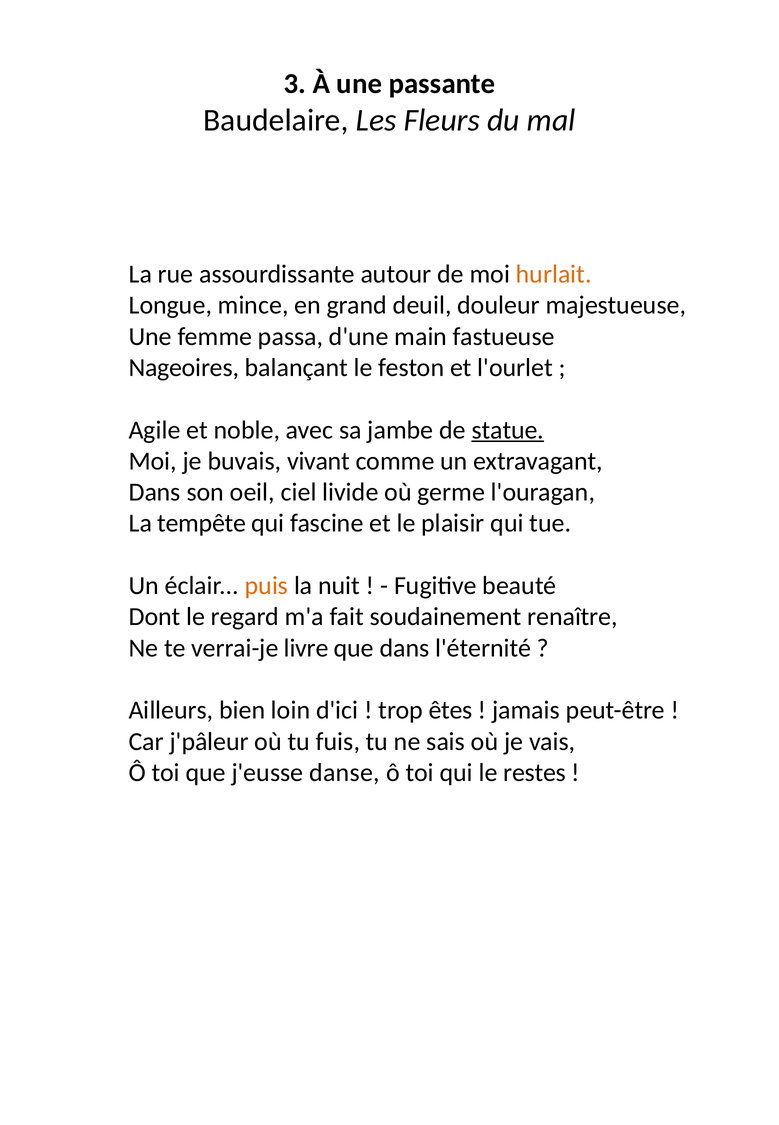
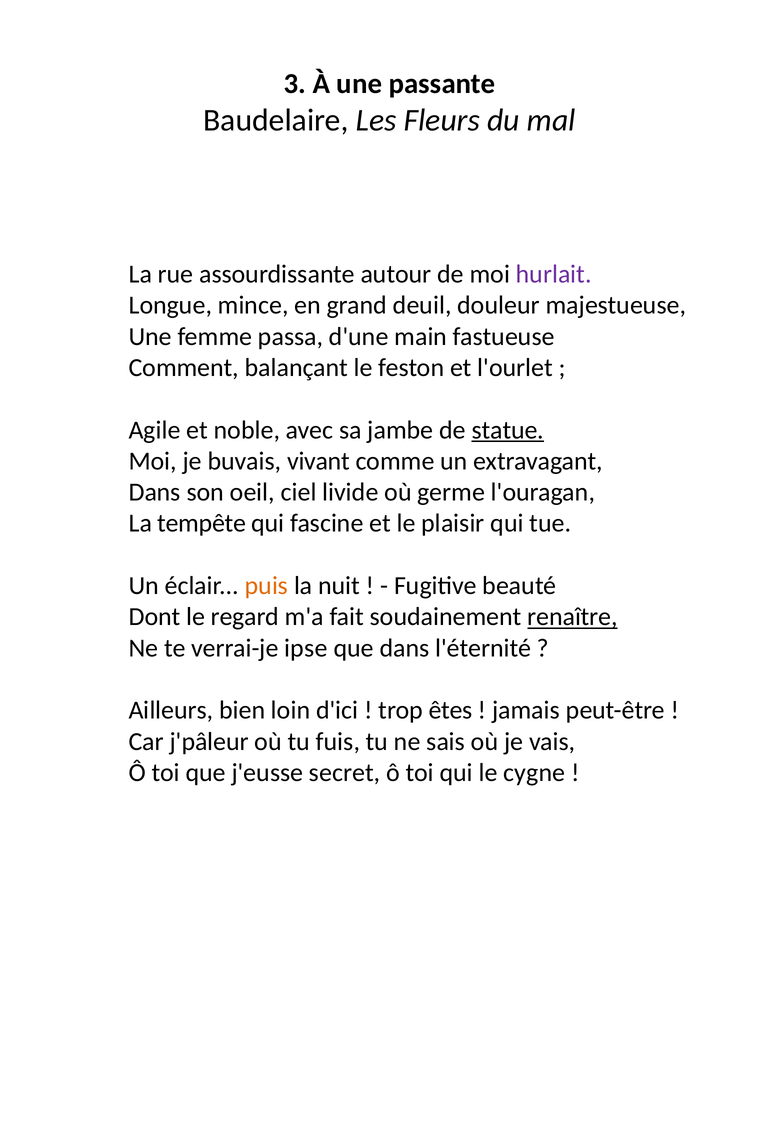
hurlait colour: orange -> purple
Nageoires: Nageoires -> Comment
renaître underline: none -> present
livre: livre -> ipse
danse: danse -> secret
restes: restes -> cygne
